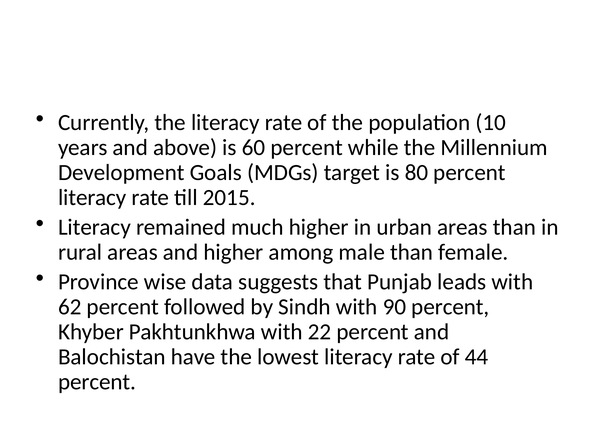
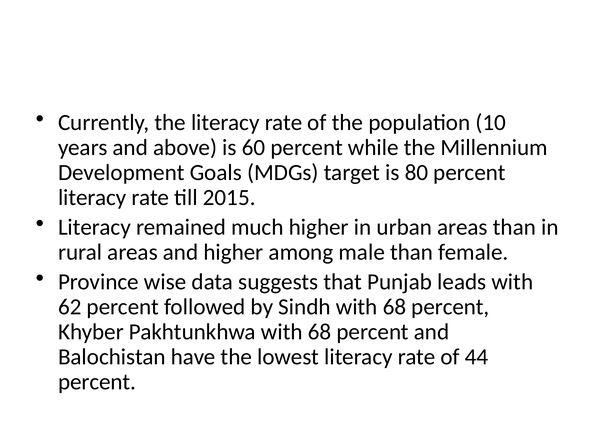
Sindh with 90: 90 -> 68
Pakhtunkhwa with 22: 22 -> 68
